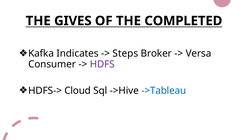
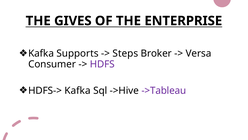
COMPLETED: COMPLETED -> ENTERPRISE
Indicates: Indicates -> Supports
HDFS-> Cloud: Cloud -> Kafka
->Tableau colour: blue -> purple
